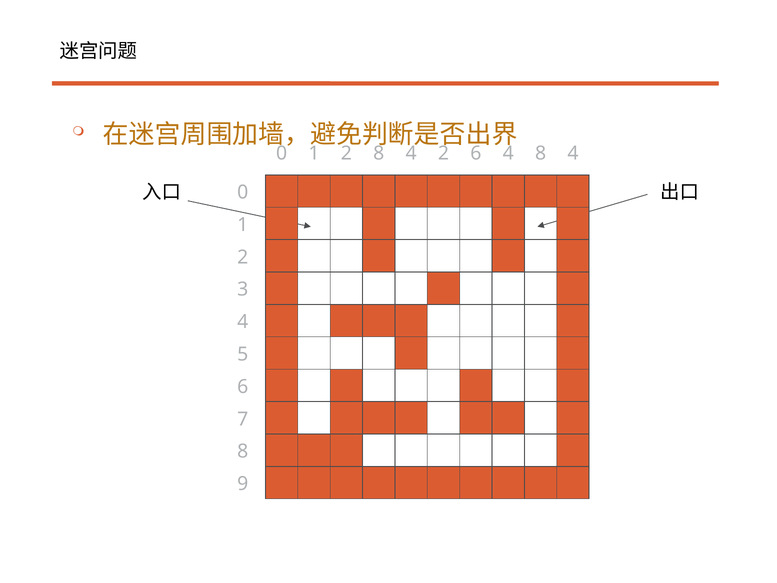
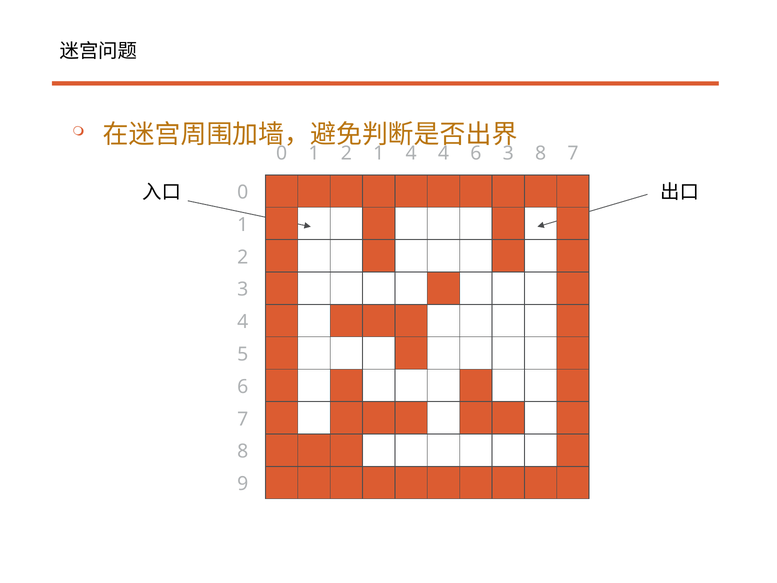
2 8: 8 -> 1
4 2: 2 -> 4
6 4: 4 -> 3
0 4: 4 -> 7
